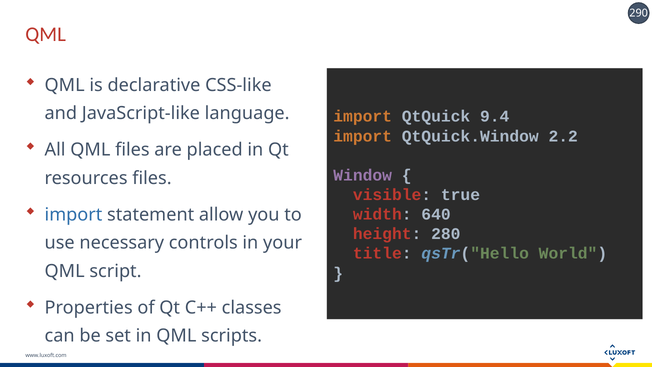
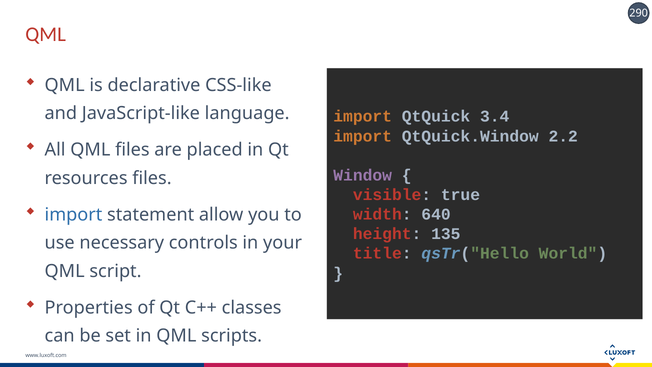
9.4: 9.4 -> 3.4
280: 280 -> 135
